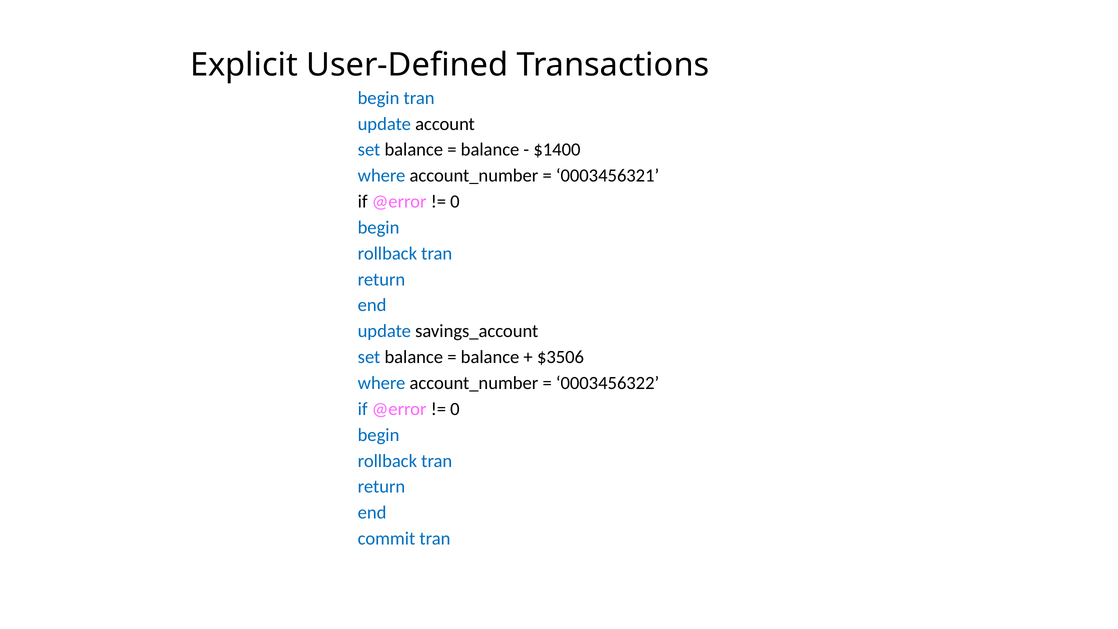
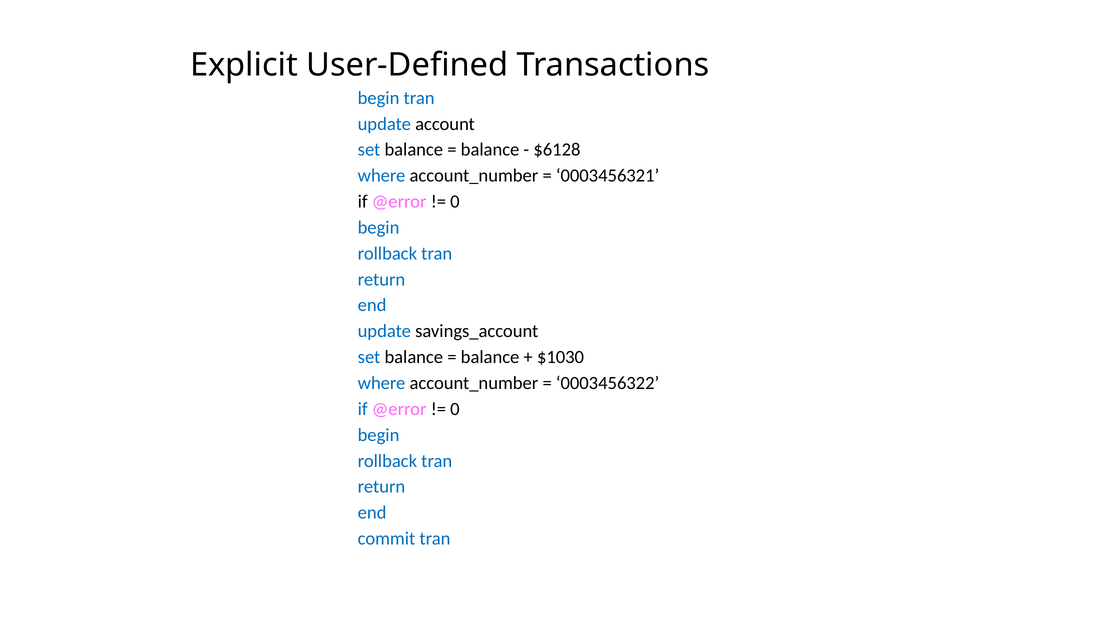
$1400: $1400 -> $6128
$3506: $3506 -> $1030
